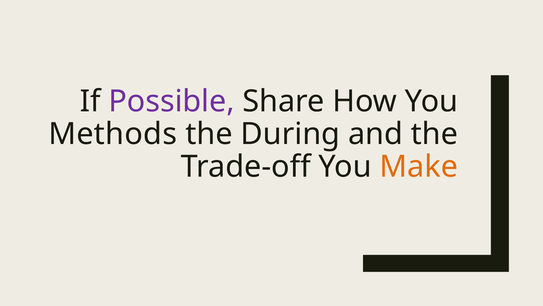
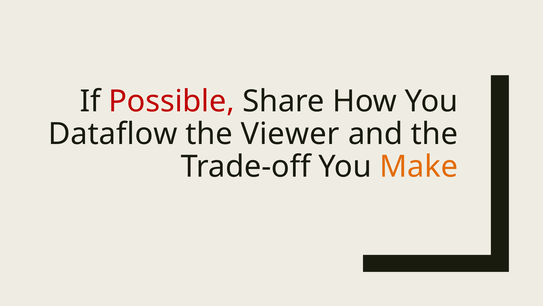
Possible colour: purple -> red
Methods: Methods -> Dataflow
During: During -> Viewer
